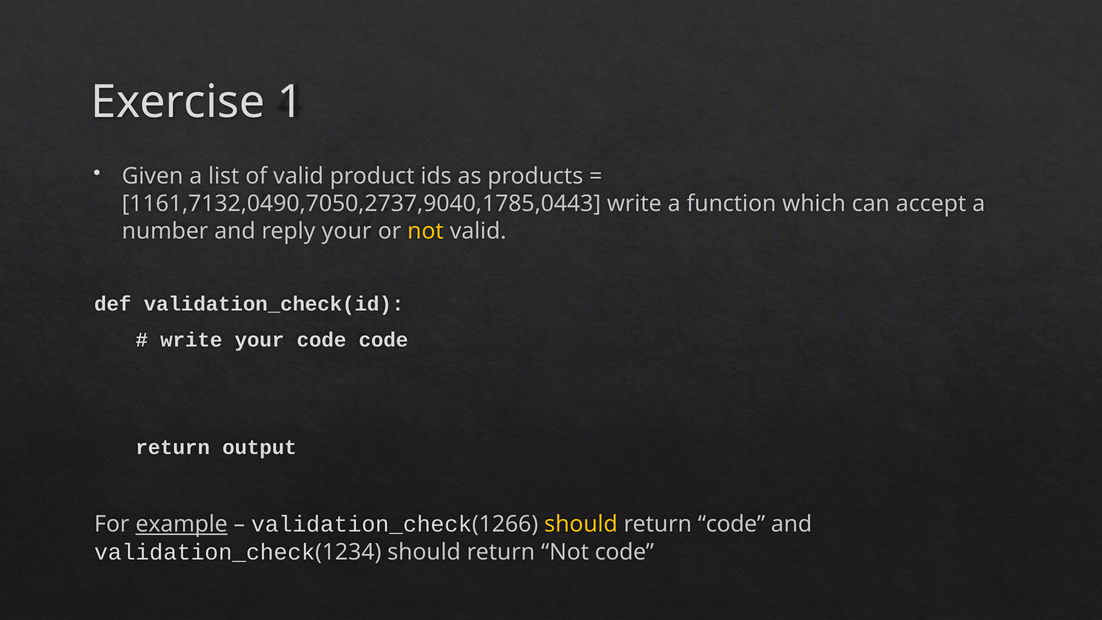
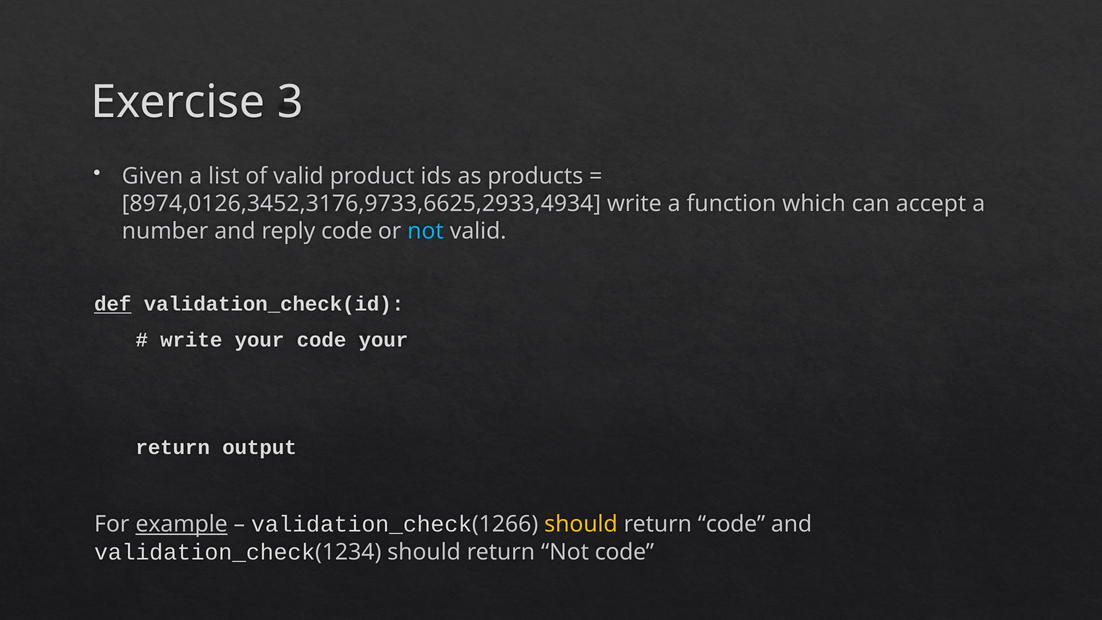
1: 1 -> 3
1161,7132,0490,7050,2737,9040,1785,0443: 1161,7132,0490,7050,2737,9040,1785,0443 -> 8974,0126,3452,3176,9733,6625,2933,4934
reply your: your -> code
not at (426, 231) colour: yellow -> light blue
def underline: none -> present
code code: code -> your
